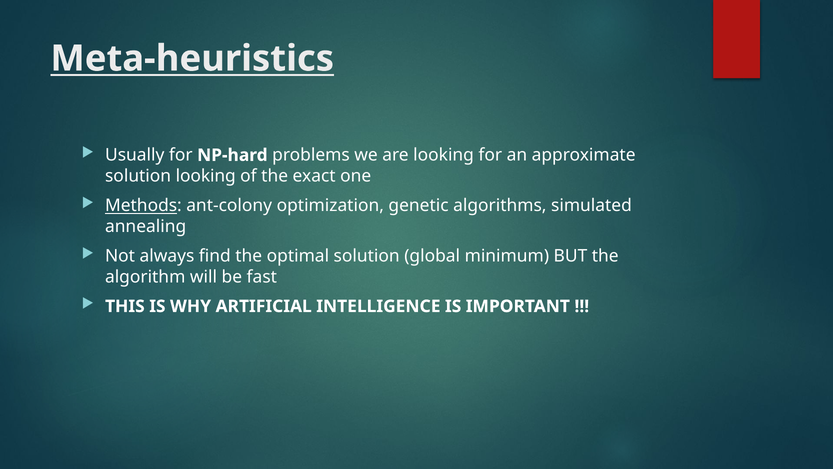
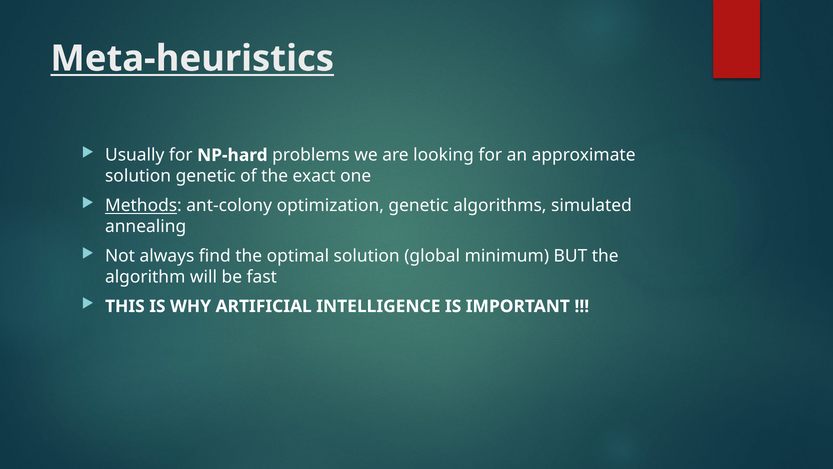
solution looking: looking -> genetic
